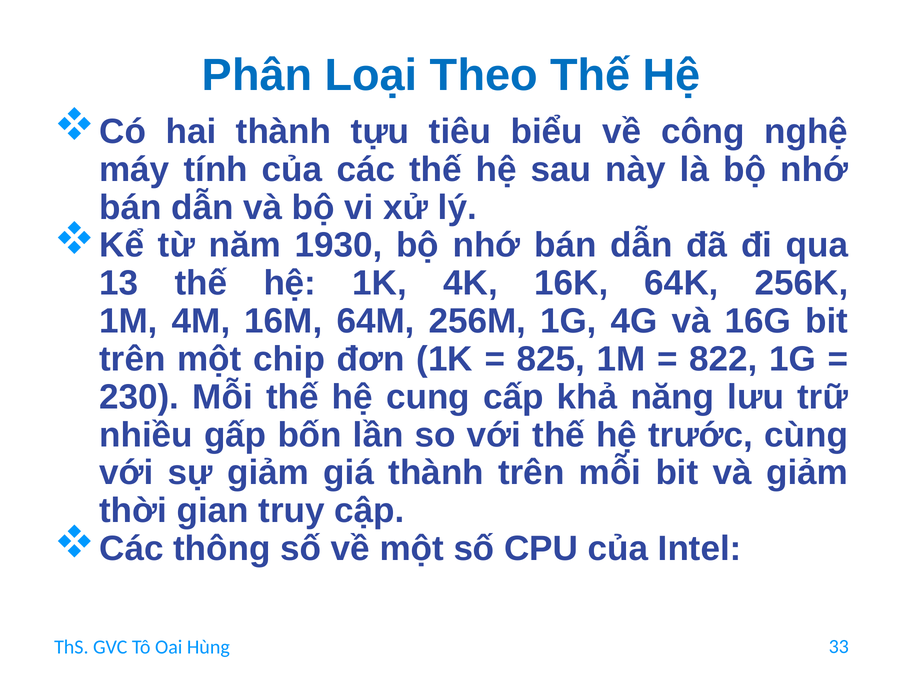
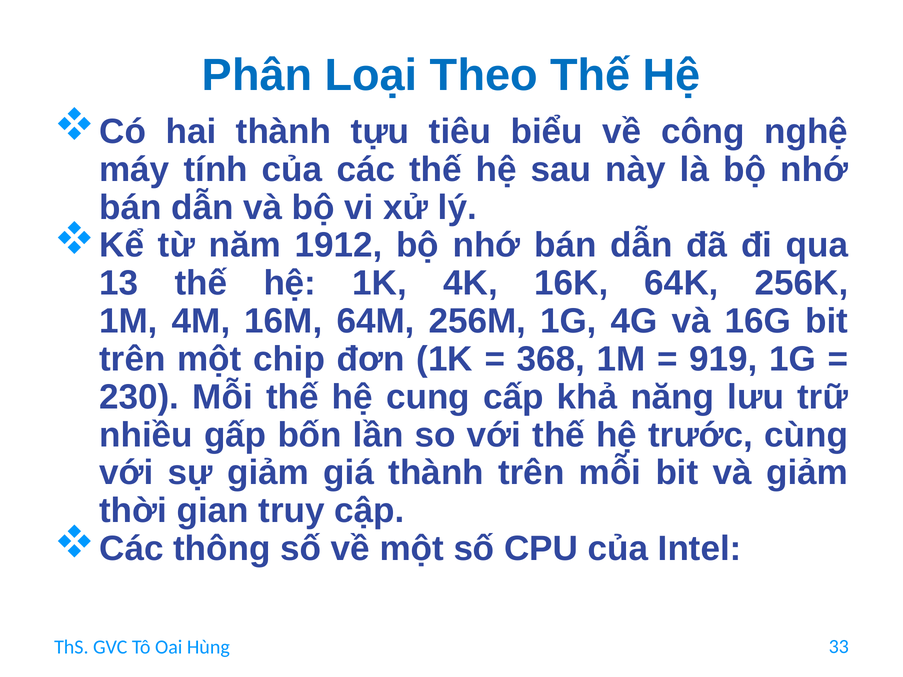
1930: 1930 -> 1912
825: 825 -> 368
822: 822 -> 919
